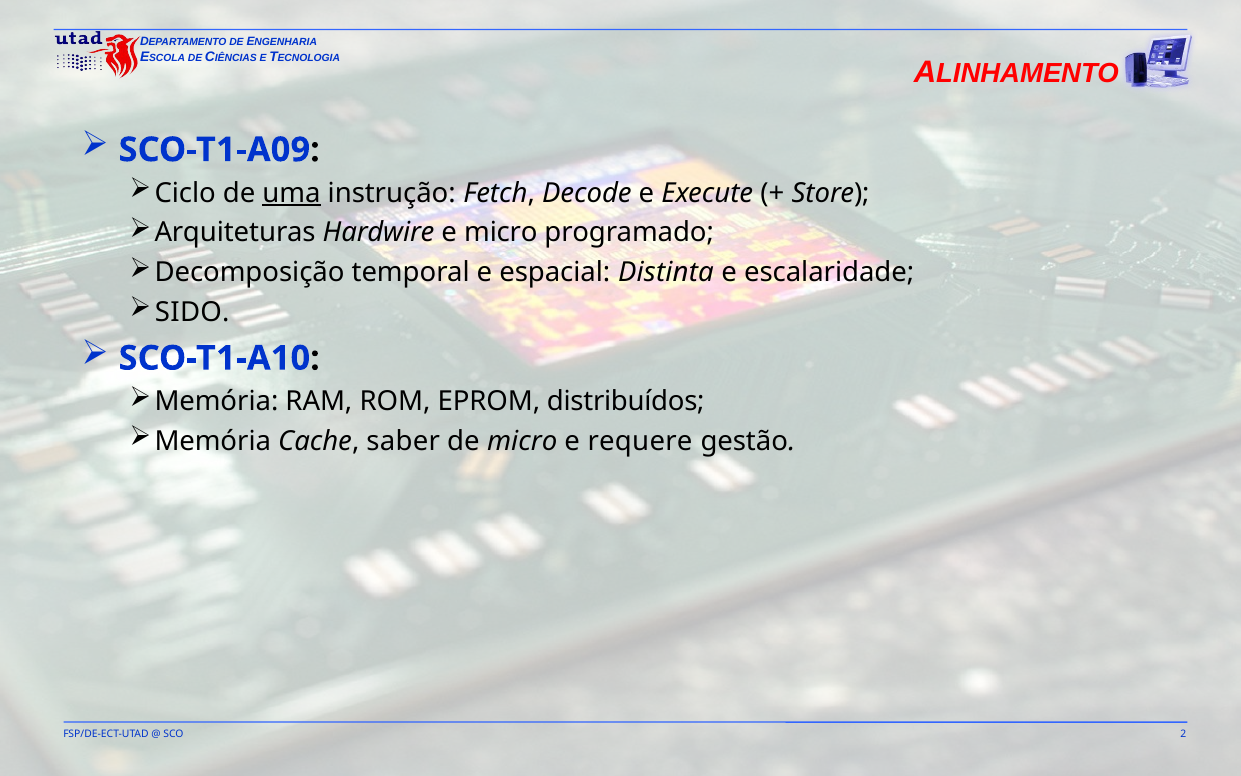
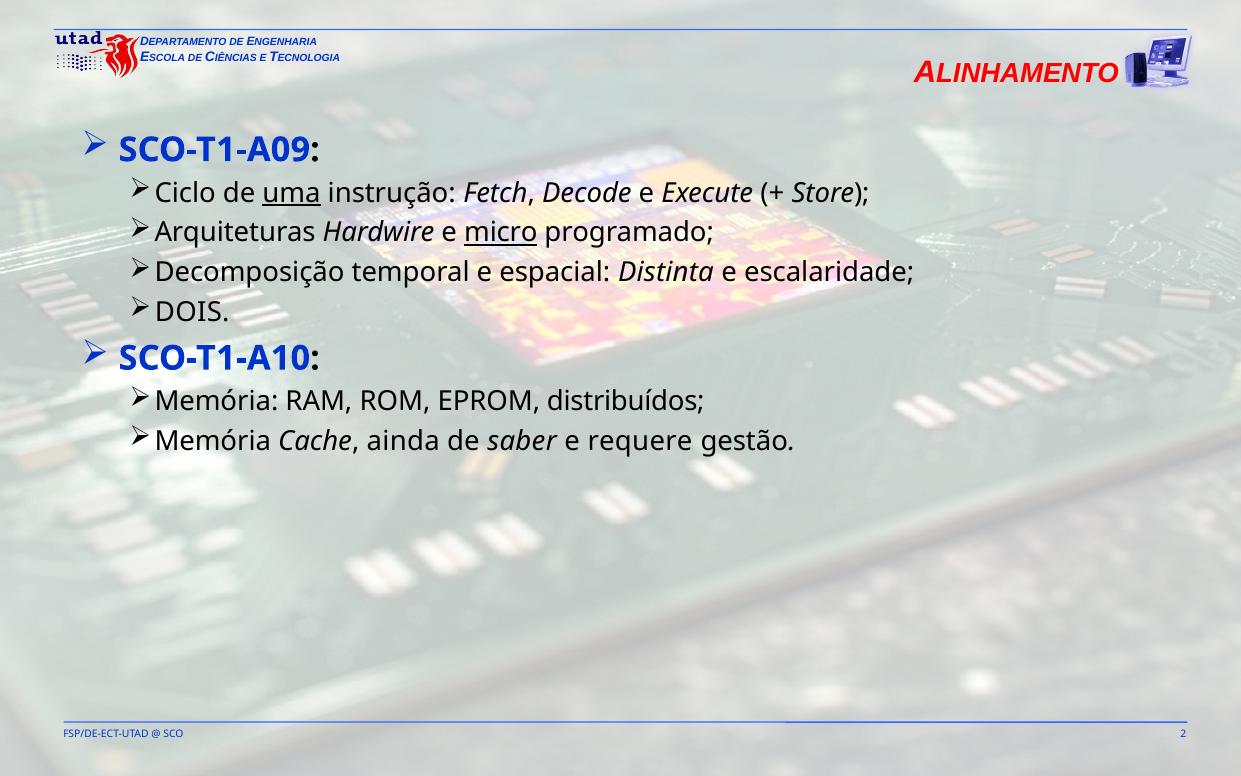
micro at (501, 233) underline: none -> present
SIDO: SIDO -> DOIS
saber: saber -> ainda
de micro: micro -> saber
